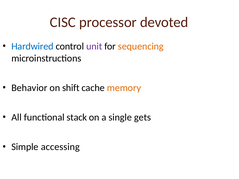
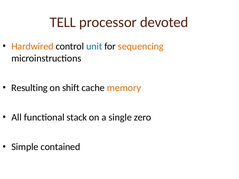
CISC: CISC -> TELL
Hardwired colour: blue -> orange
unit colour: purple -> blue
Behavior: Behavior -> Resulting
gets: gets -> zero
accessing: accessing -> contained
